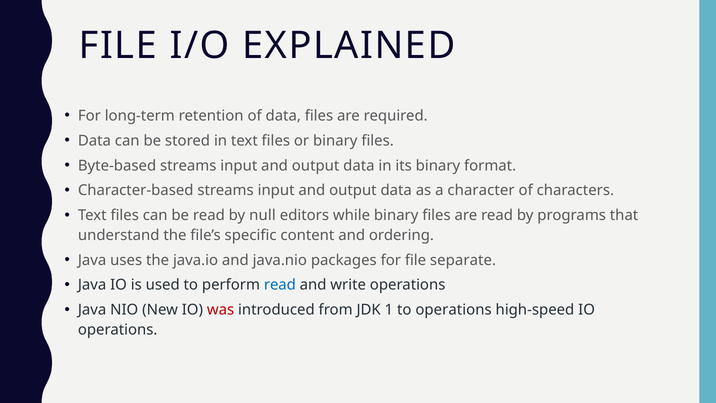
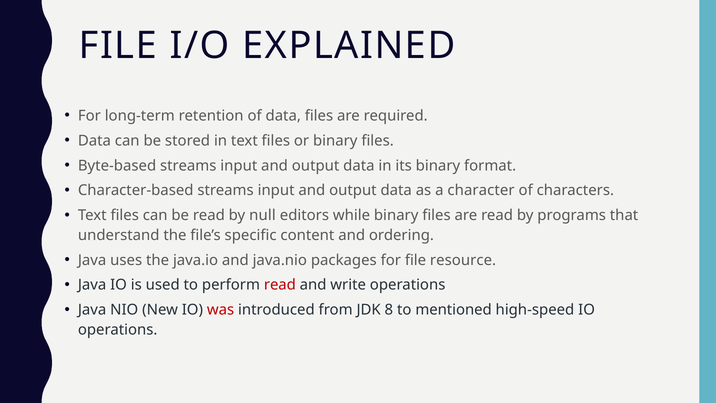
separate: separate -> resource
read at (280, 285) colour: blue -> red
1: 1 -> 8
to operations: operations -> mentioned
